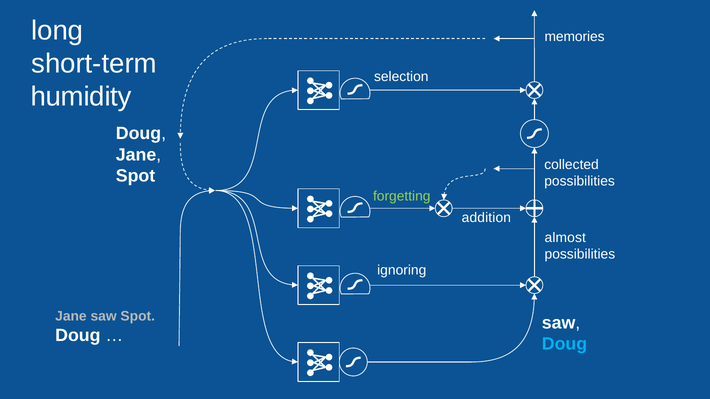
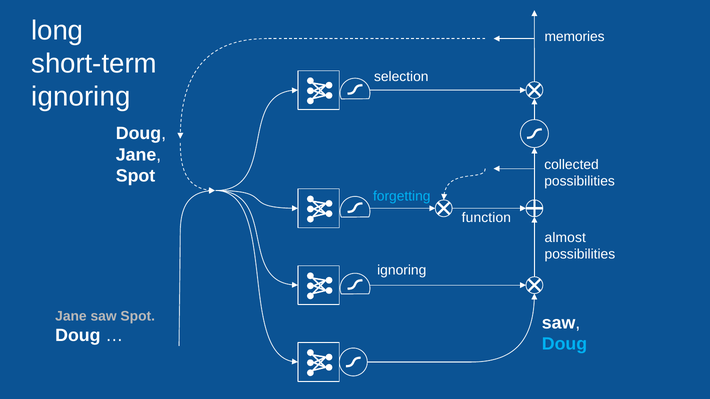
humidity at (81, 97): humidity -> ignoring
forgetting colour: light green -> light blue
addition: addition -> function
